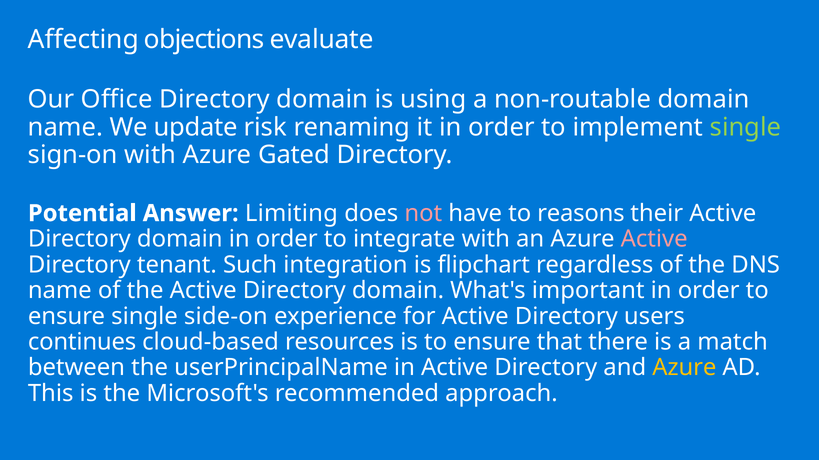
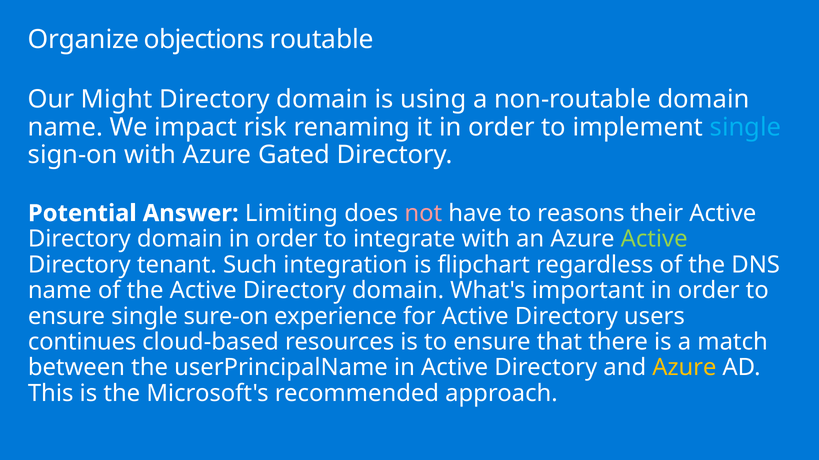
Affecting: Affecting -> Organize
evaluate: evaluate -> routable
Office: Office -> Might
update: update -> impact
single at (746, 127) colour: light green -> light blue
Active at (654, 239) colour: pink -> light green
side-on: side-on -> sure-on
